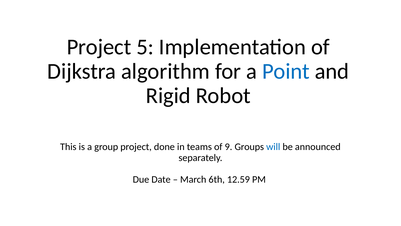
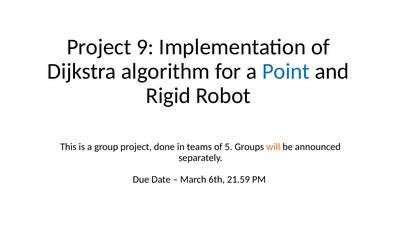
5: 5 -> 9
9: 9 -> 5
will colour: blue -> orange
12.59: 12.59 -> 21.59
